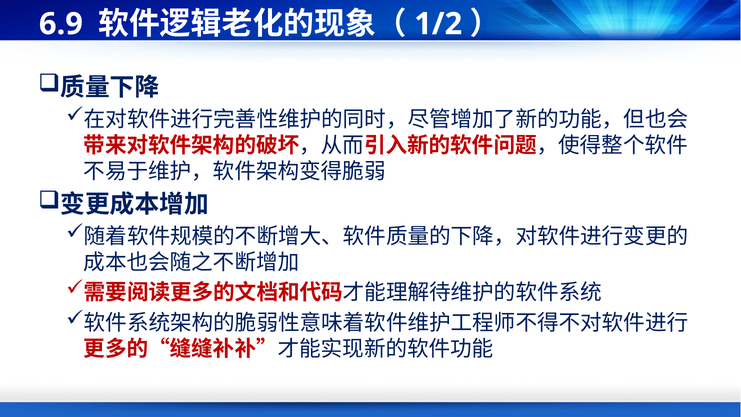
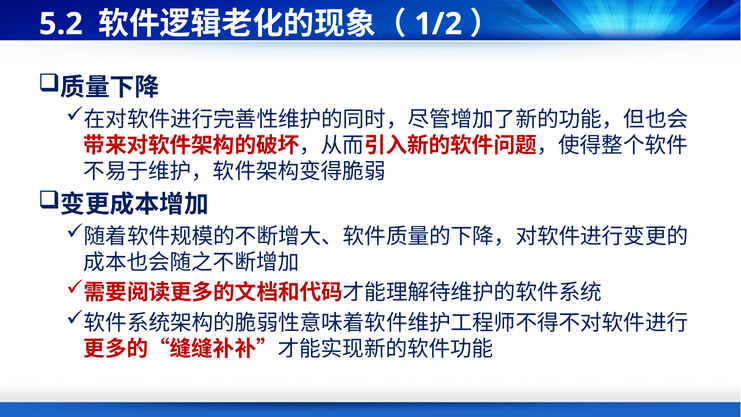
6.9: 6.9 -> 5.2
